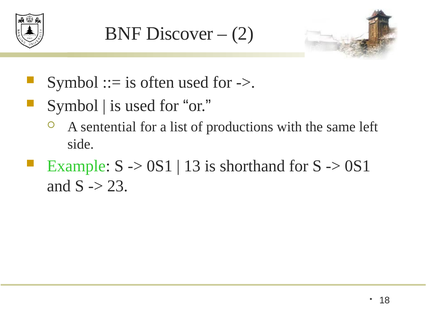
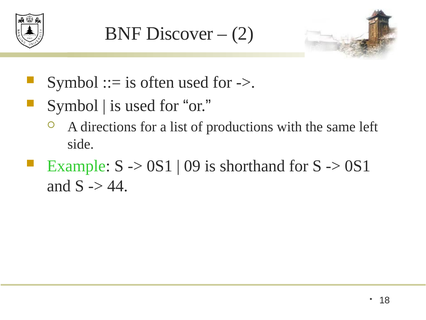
sentential: sentential -> directions
13: 13 -> 09
23: 23 -> 44
